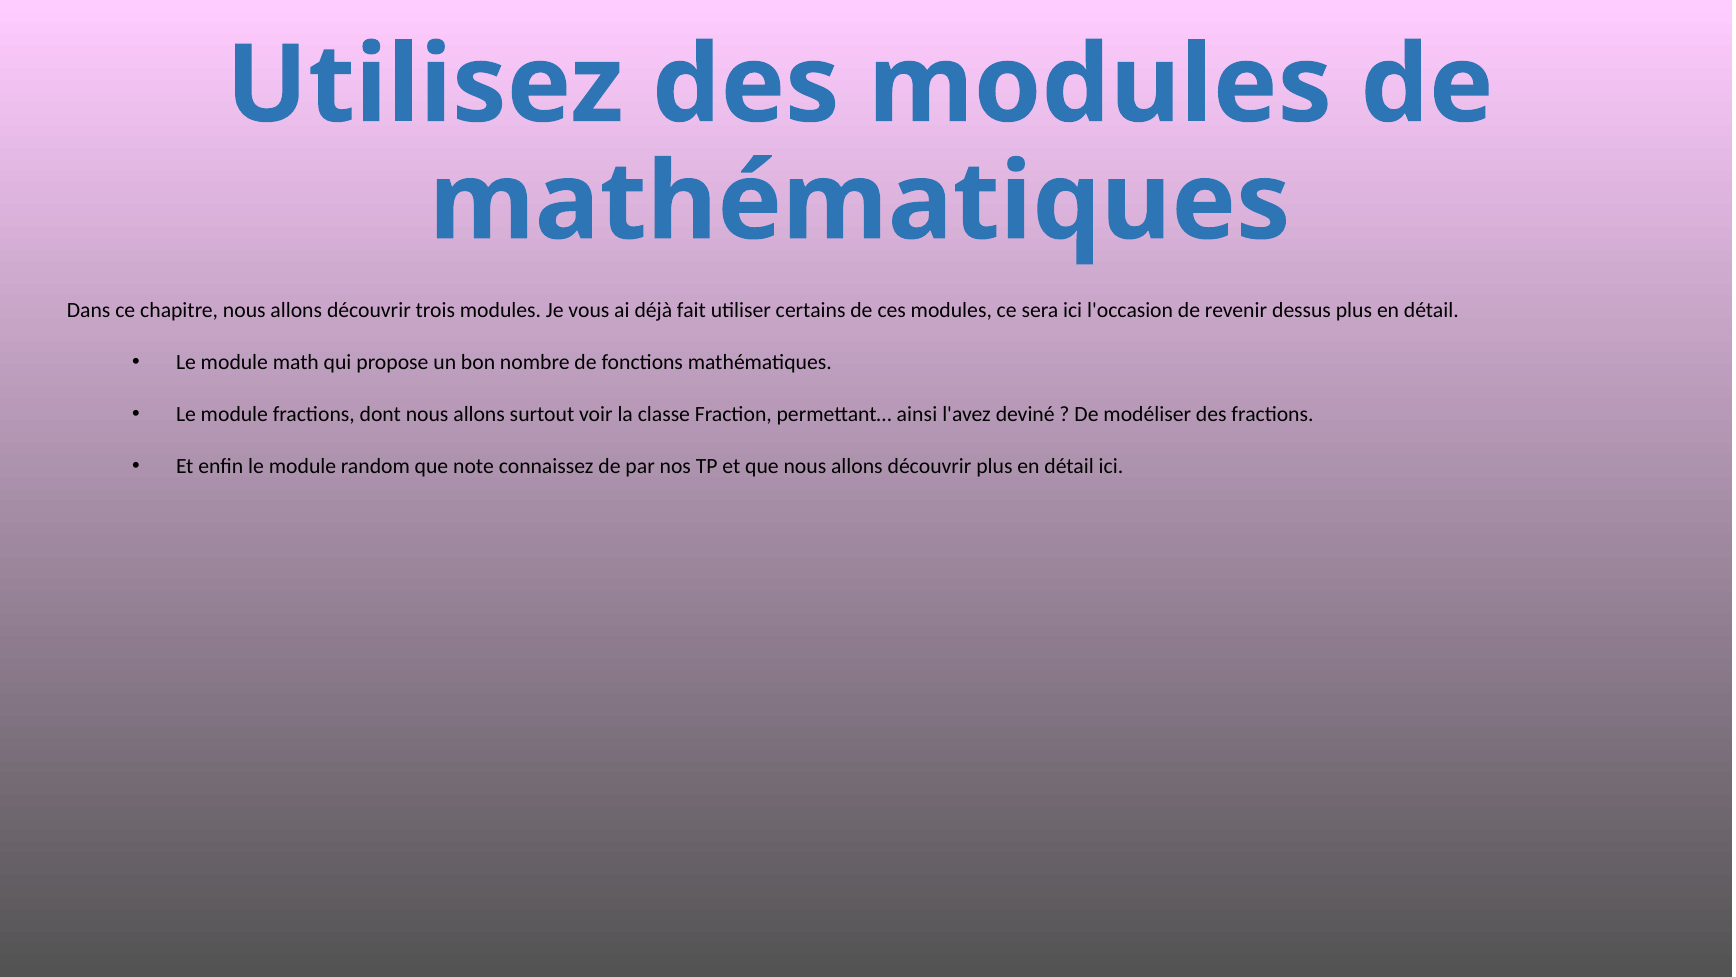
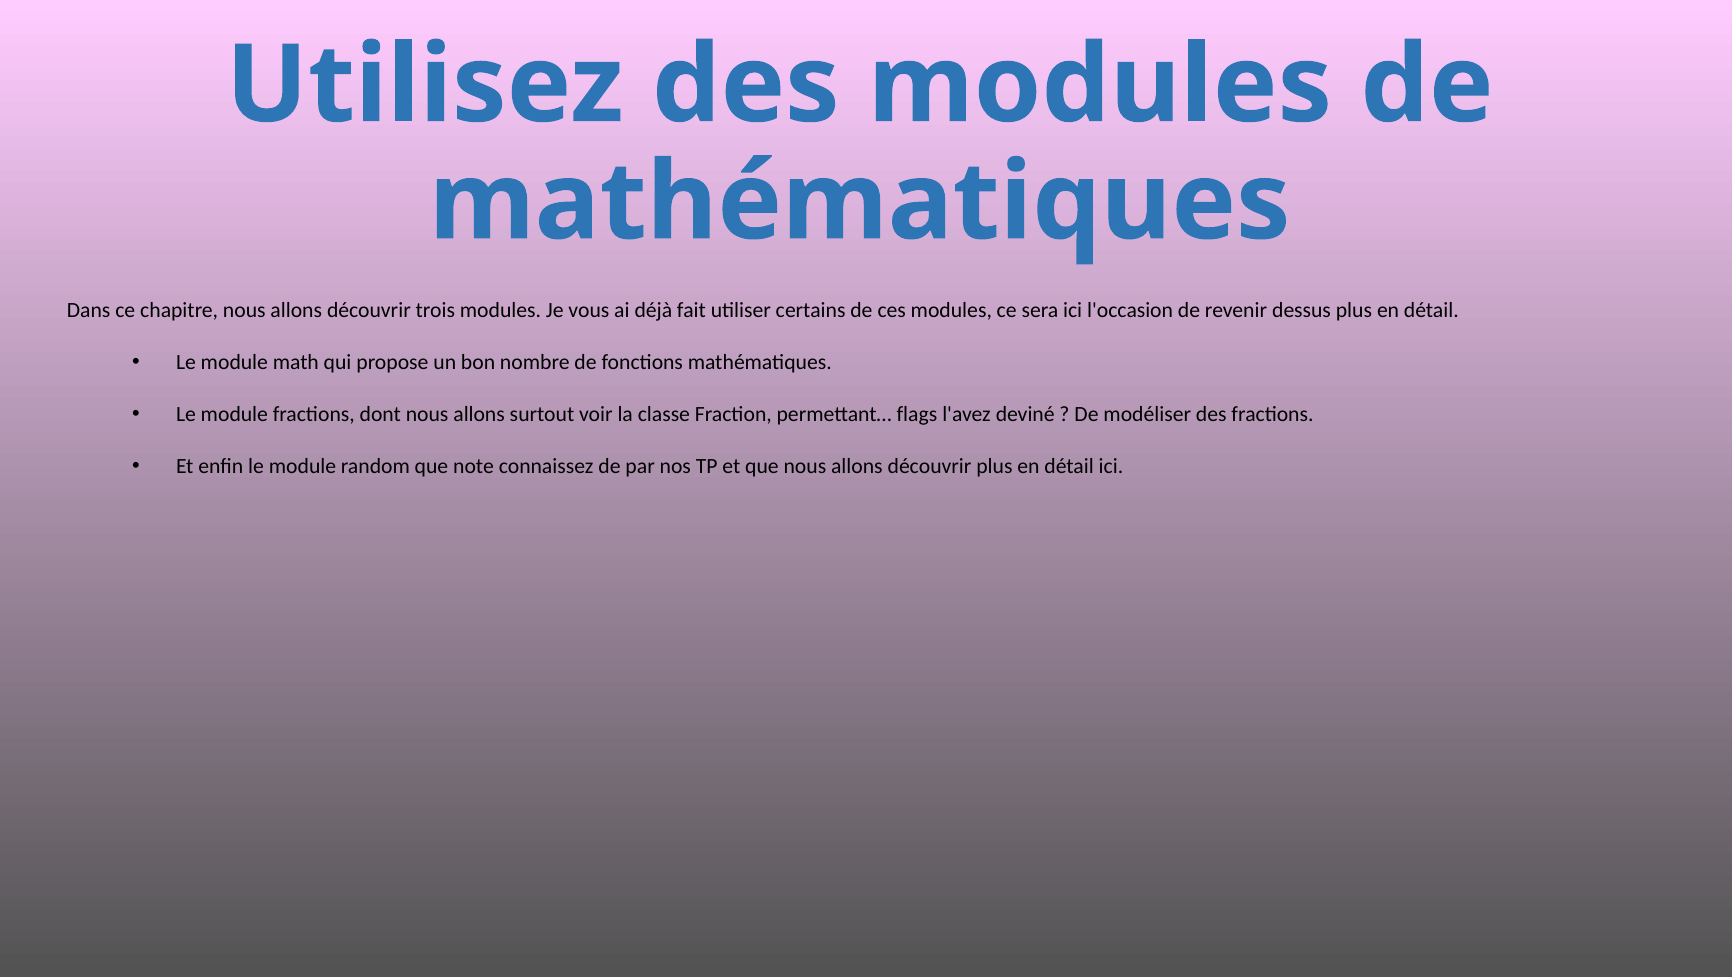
ainsi: ainsi -> flags
